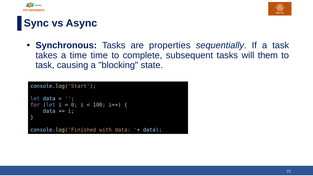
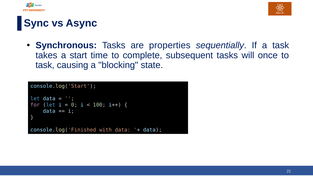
a time: time -> start
them: them -> once
